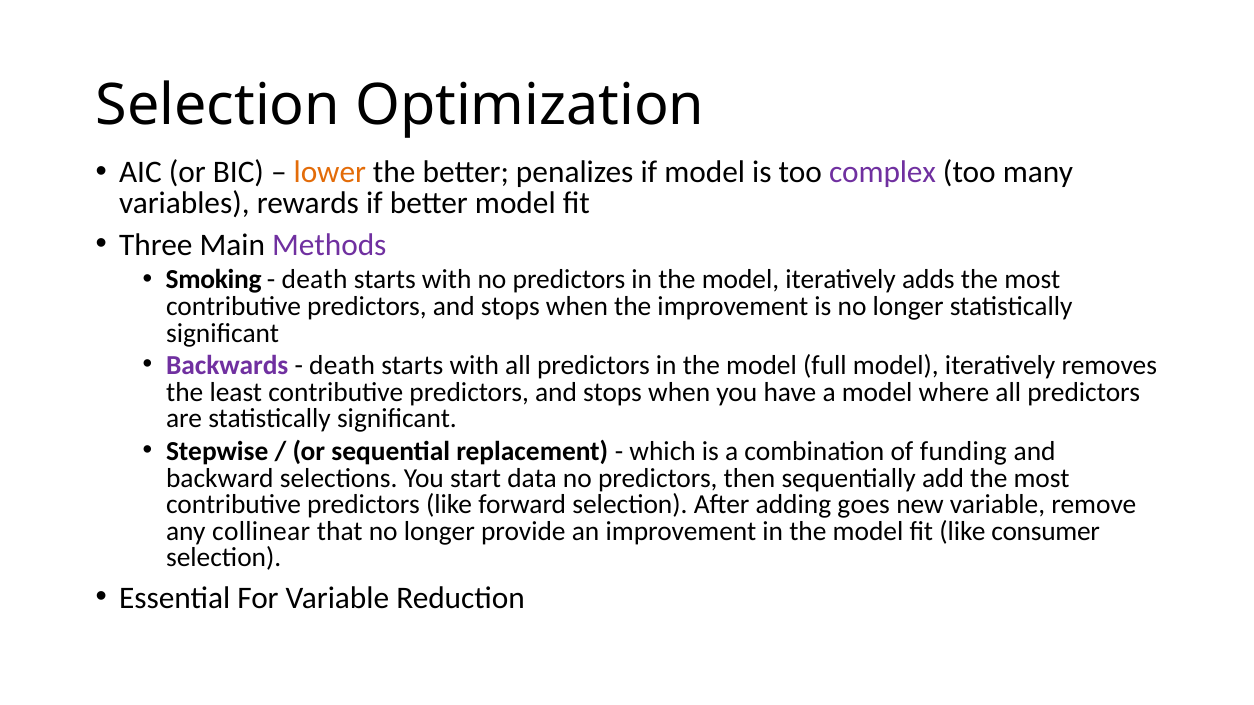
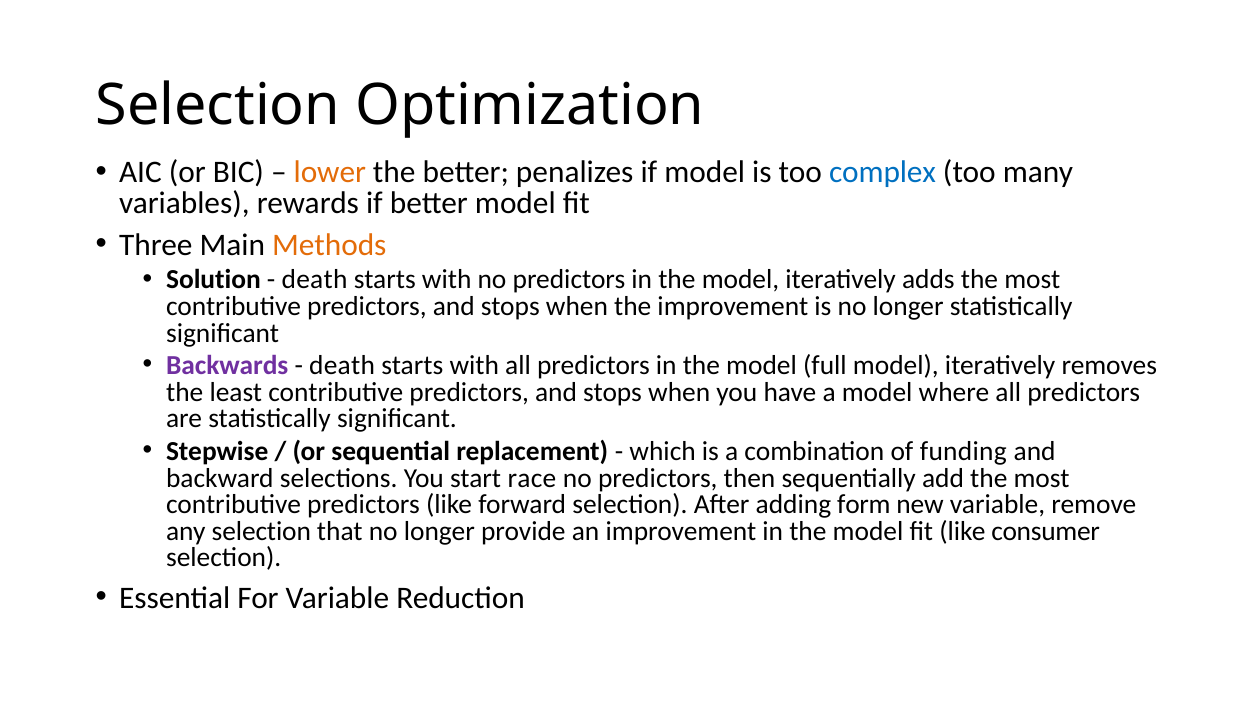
complex colour: purple -> blue
Methods colour: purple -> orange
Smoking: Smoking -> Solution
data: data -> race
goes: goes -> form
any collinear: collinear -> selection
